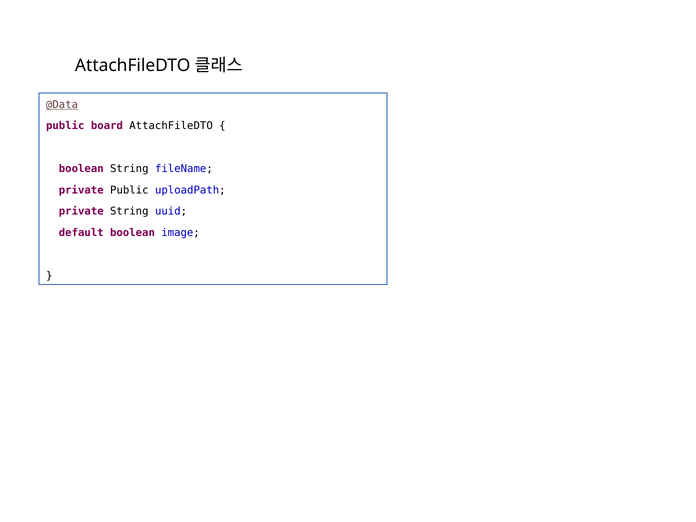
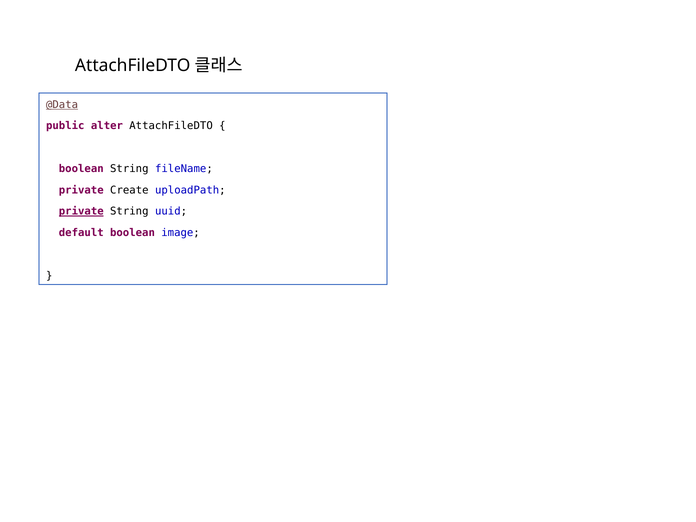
board: board -> alter
private Public: Public -> Create
private at (81, 211) underline: none -> present
